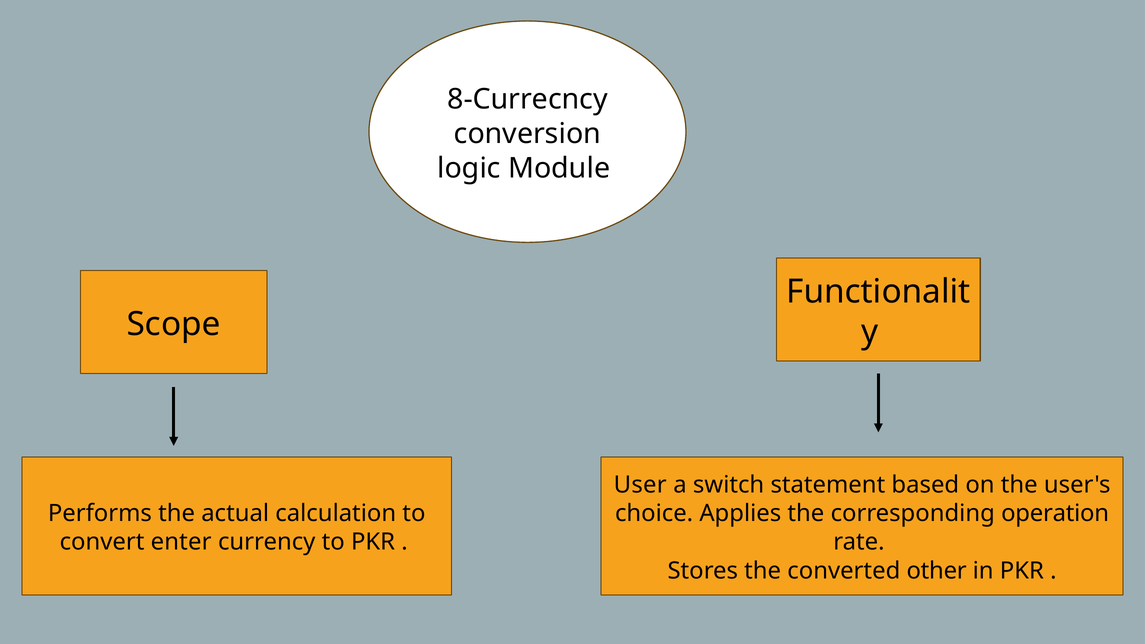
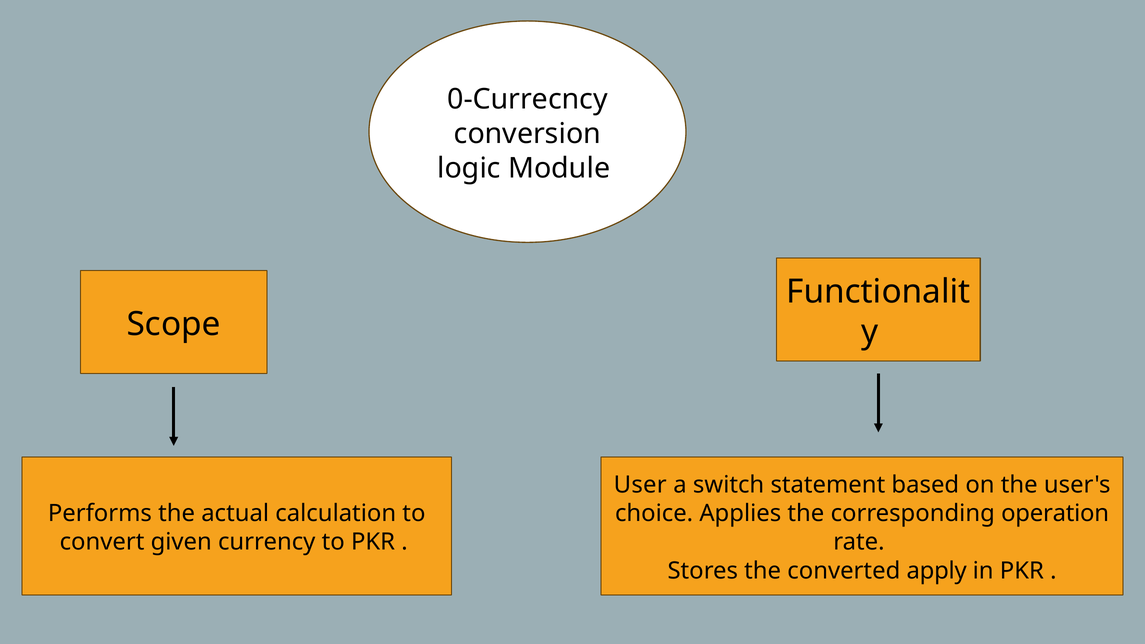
8-Currecncy: 8-Currecncy -> 0-Currecncy
enter: enter -> given
other: other -> apply
